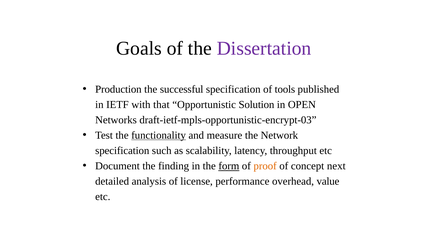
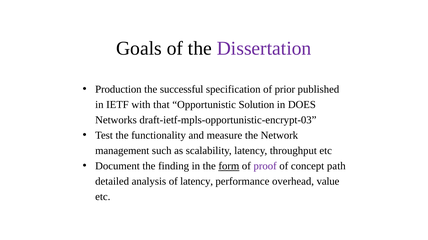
tools: tools -> prior
OPEN: OPEN -> DOES
functionality underline: present -> none
specification at (122, 151): specification -> management
proof colour: orange -> purple
next: next -> path
of license: license -> latency
